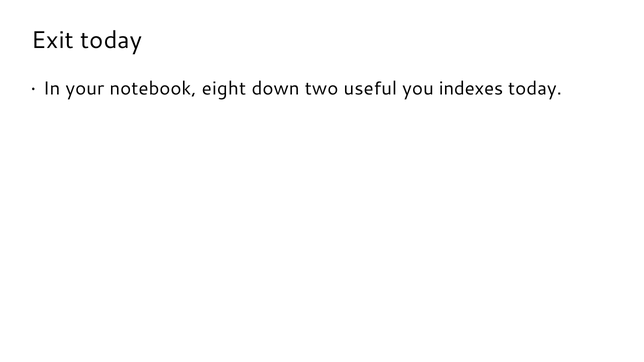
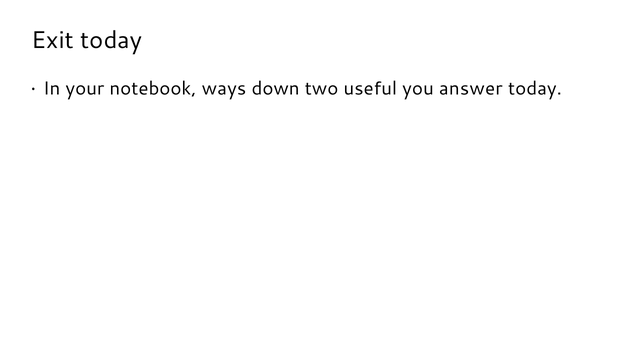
eight: eight -> ways
indexes: indexes -> answer
